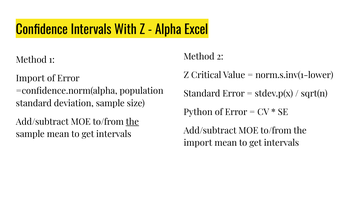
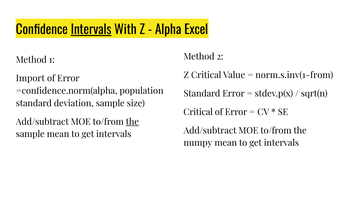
Intervals at (91, 30) underline: none -> present
norm.s.inv(1-lower: norm.s.inv(1-lower -> norm.s.inv(1-from
Python at (198, 112): Python -> Critical
import at (198, 143): import -> numpy
